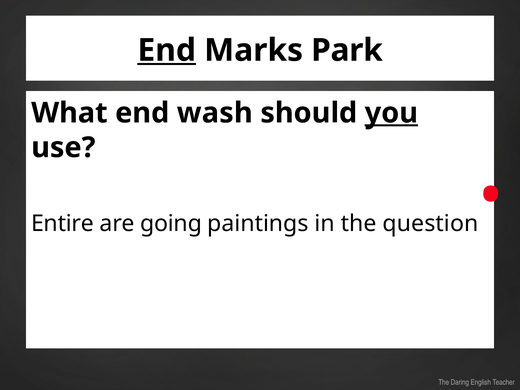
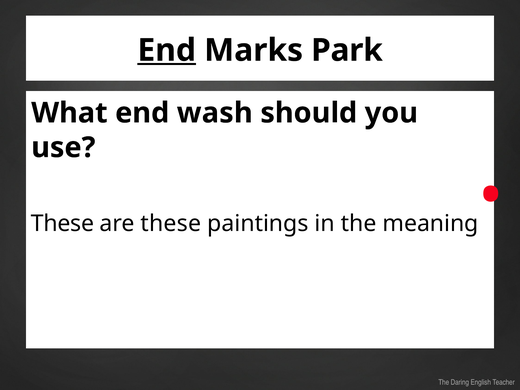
you underline: present -> none
Entire at (62, 223): Entire -> These
are going: going -> these
question: question -> meaning
